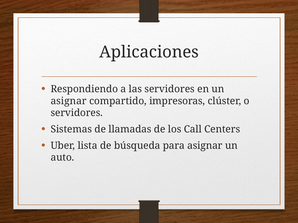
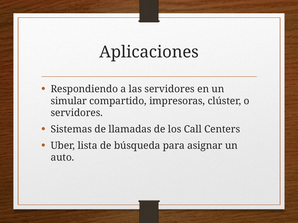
asignar at (69, 101): asignar -> simular
